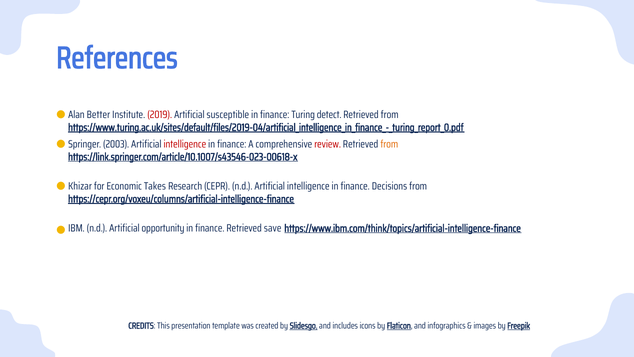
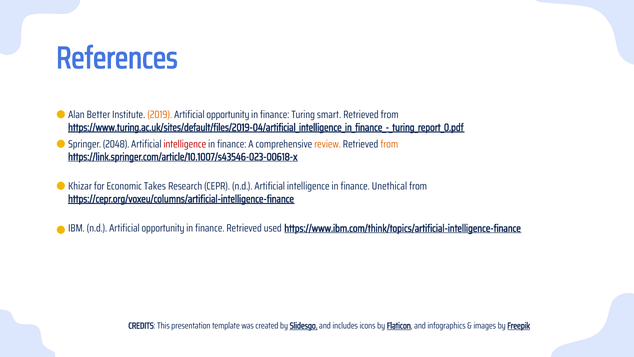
2019 colour: red -> orange
susceptible at (228, 115): susceptible -> opportunity
detect: detect -> smart
2003: 2003 -> 2048
review colour: red -> orange
Decisions: Decisions -> Unethical
save: save -> used
